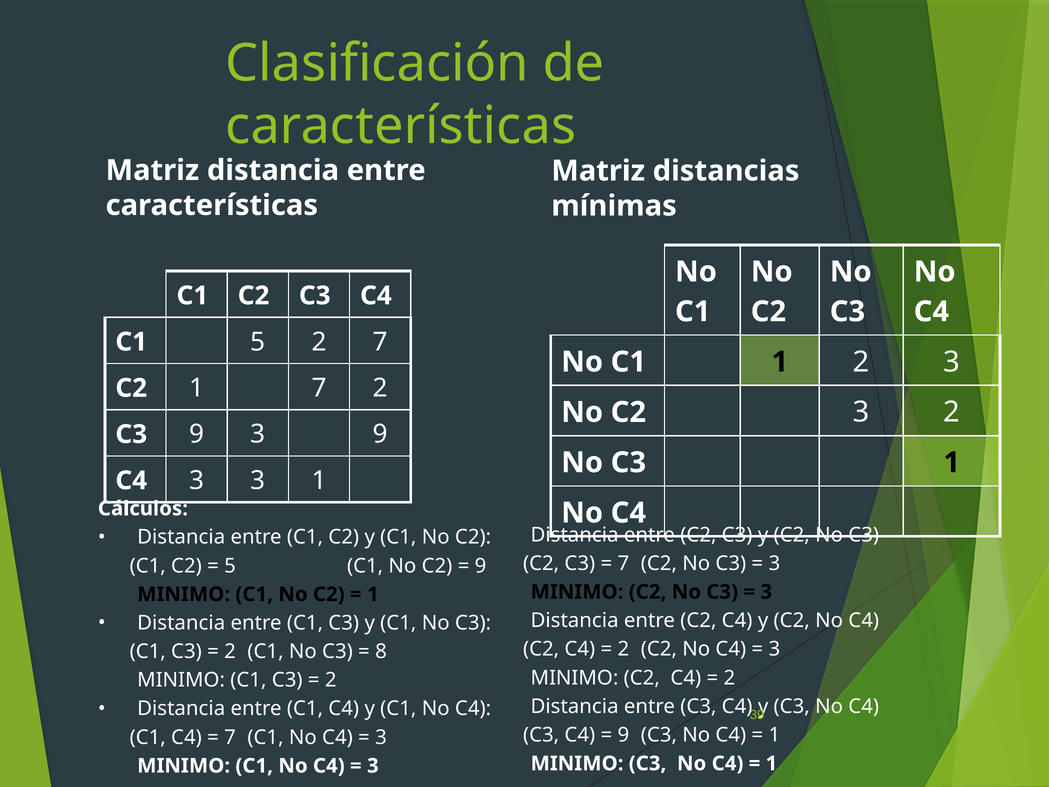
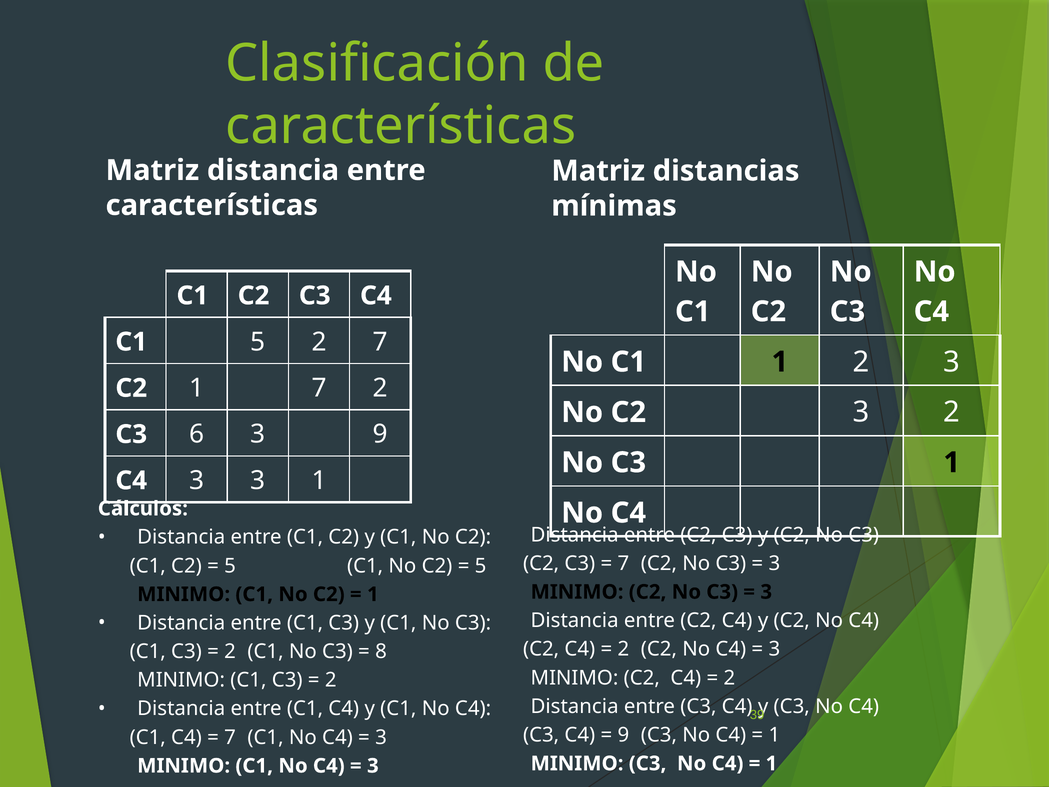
C3 9: 9 -> 6
9 at (481, 566): 9 -> 5
